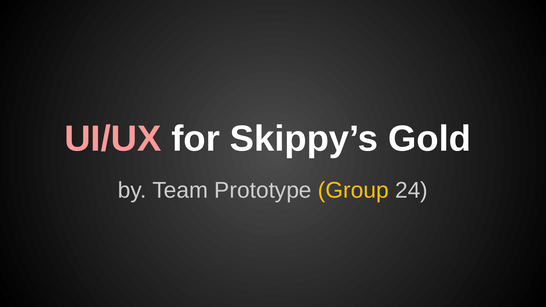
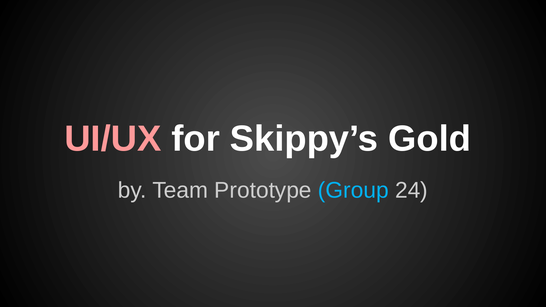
Group colour: yellow -> light blue
